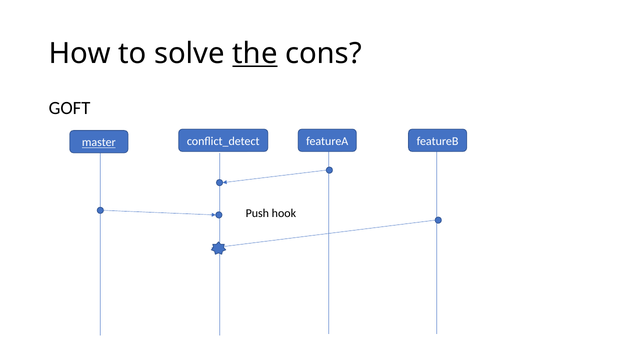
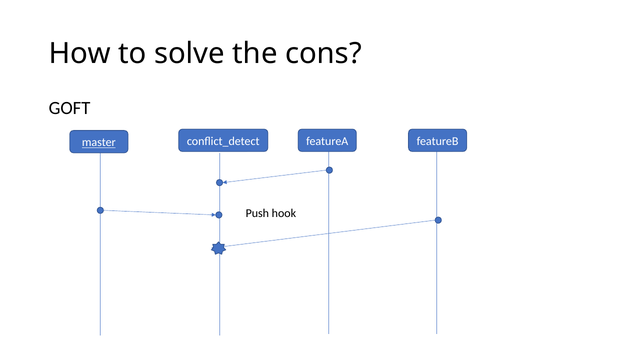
the underline: present -> none
